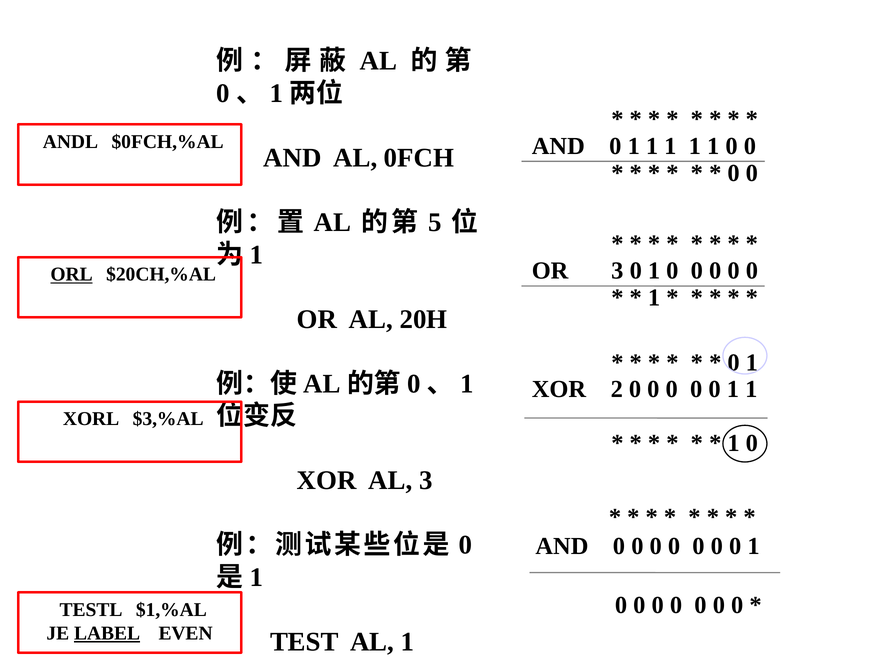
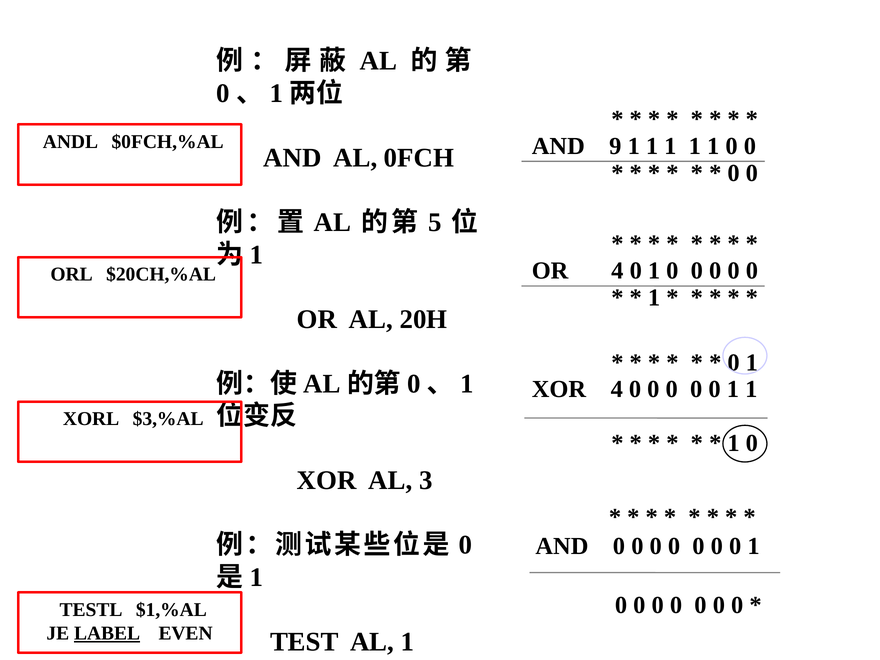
0 at (615, 146): 0 -> 9
OR 3: 3 -> 4
ORL underline: present -> none
XOR 2: 2 -> 4
